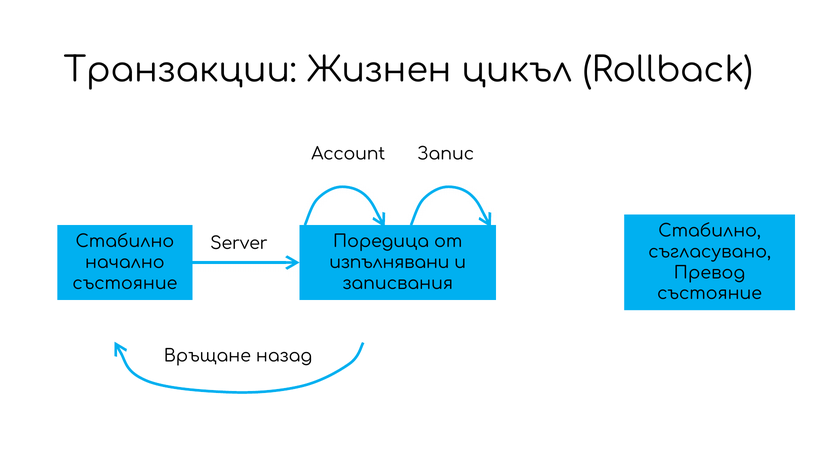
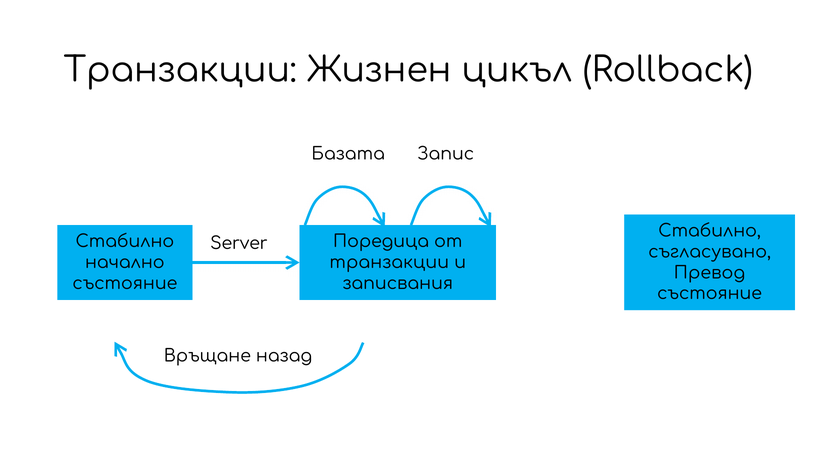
Account: Account -> Базата
изпълнявани at (389, 262): изпълнявани -> транзакции
